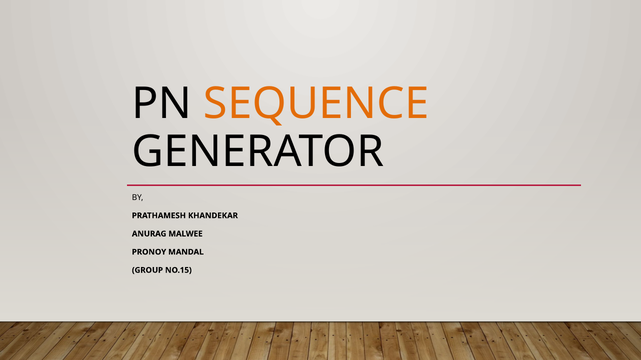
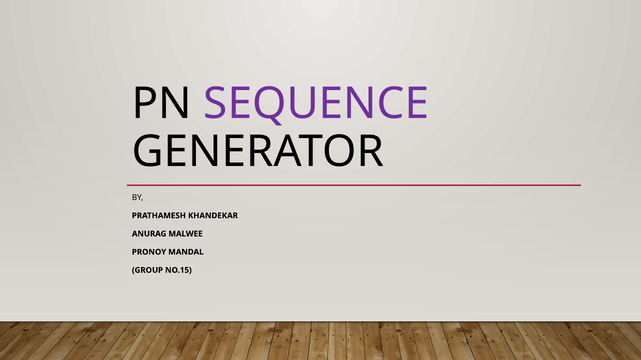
SEQUENCE colour: orange -> purple
